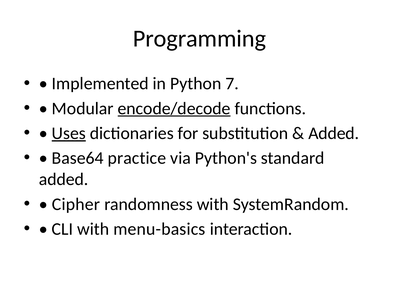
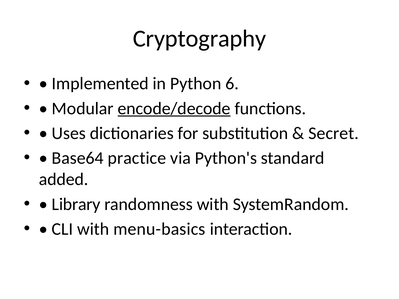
Programming: Programming -> Cryptography
7: 7 -> 6
Uses underline: present -> none
Added at (334, 133): Added -> Secret
Cipher: Cipher -> Library
